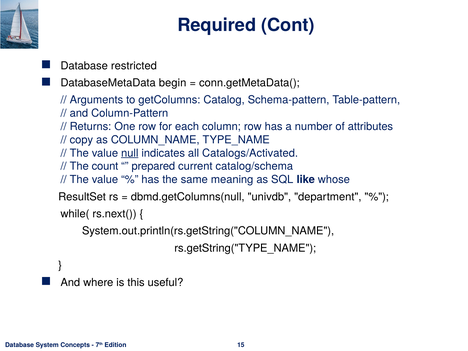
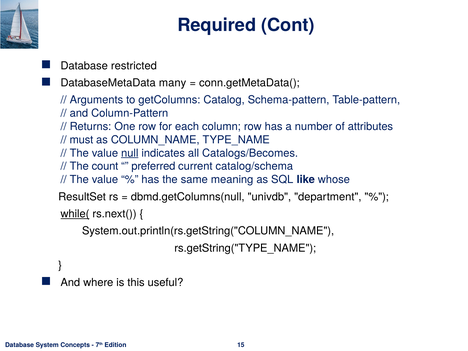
begin: begin -> many
copy: copy -> must
Catalogs/Activated: Catalogs/Activated -> Catalogs/Becomes
prepared: prepared -> preferred
while( underline: none -> present
